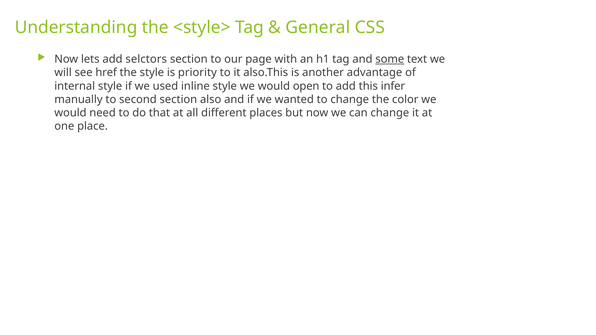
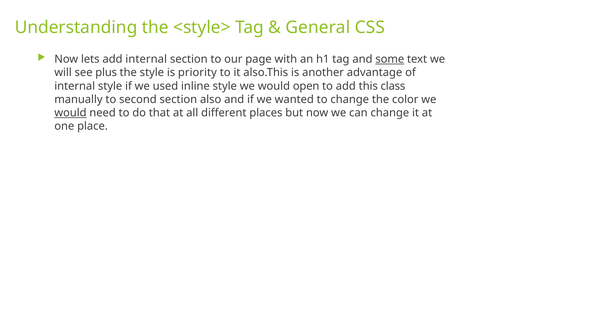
add selctors: selctors -> internal
href: href -> plus
infer: infer -> class
would at (70, 113) underline: none -> present
